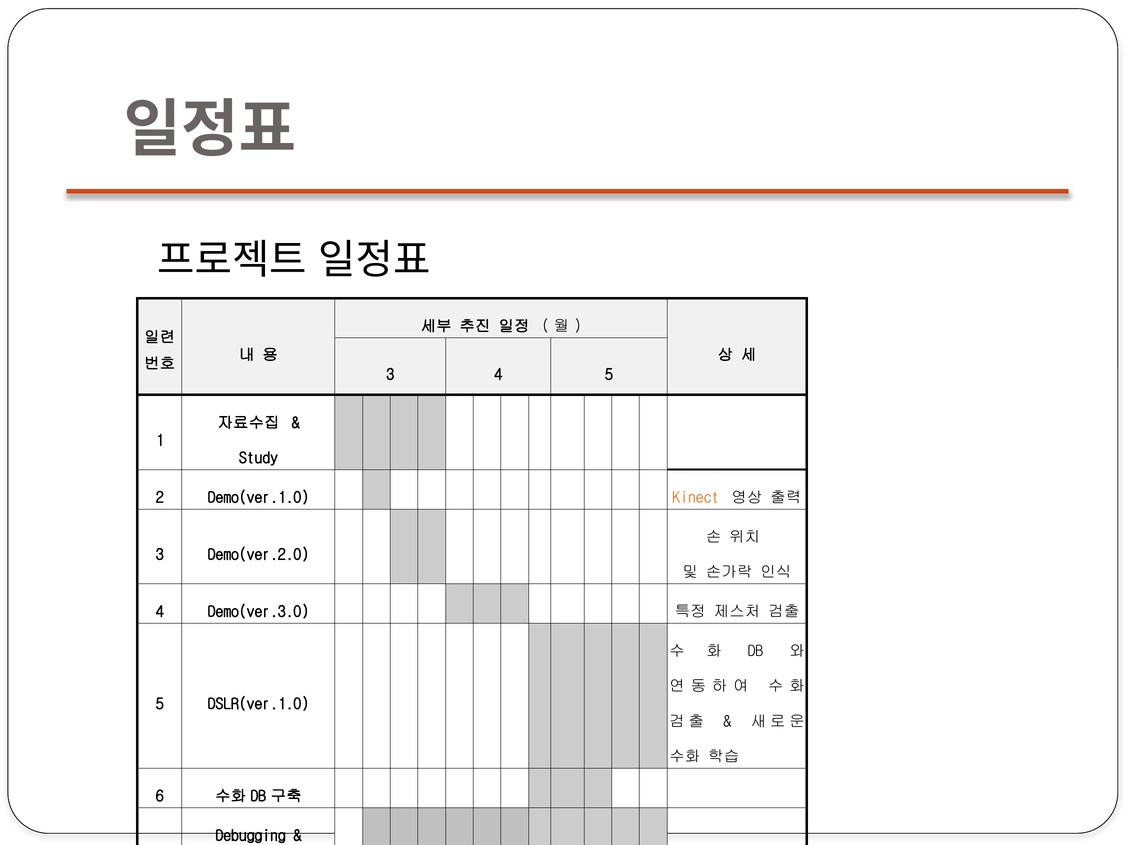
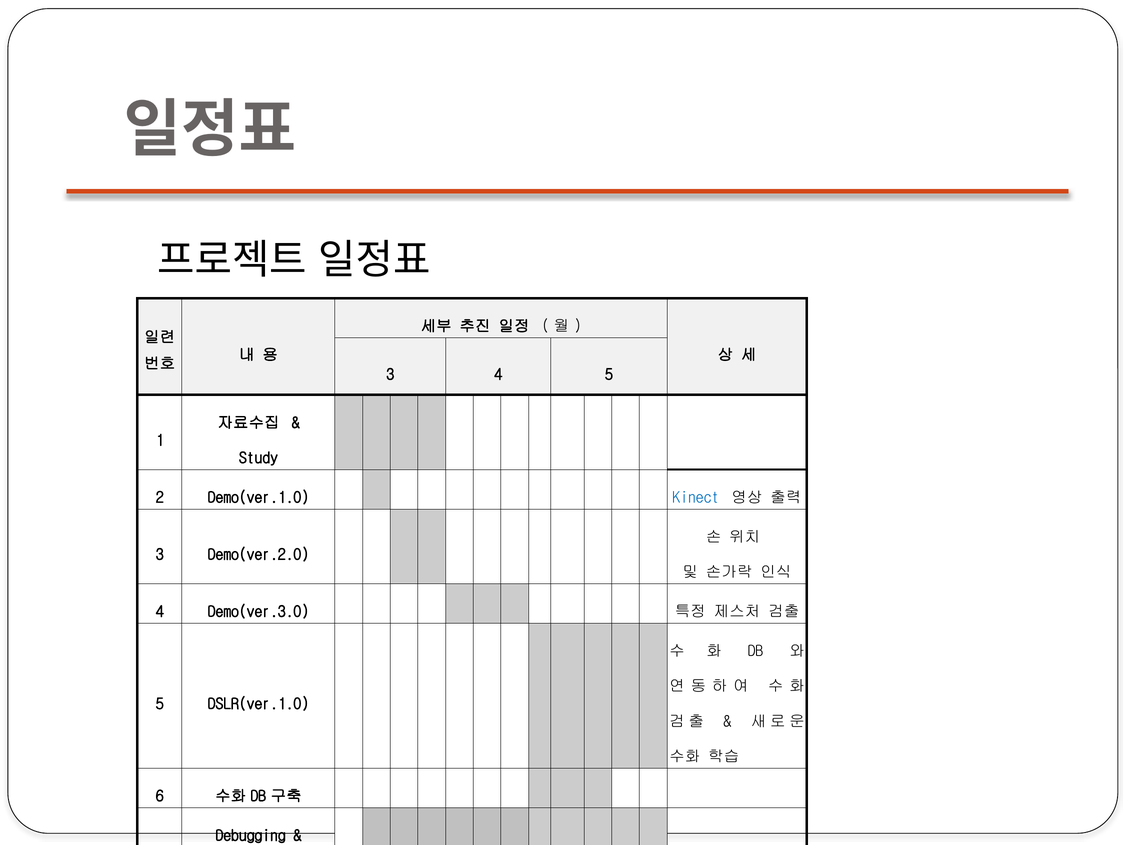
Kinect colour: orange -> blue
